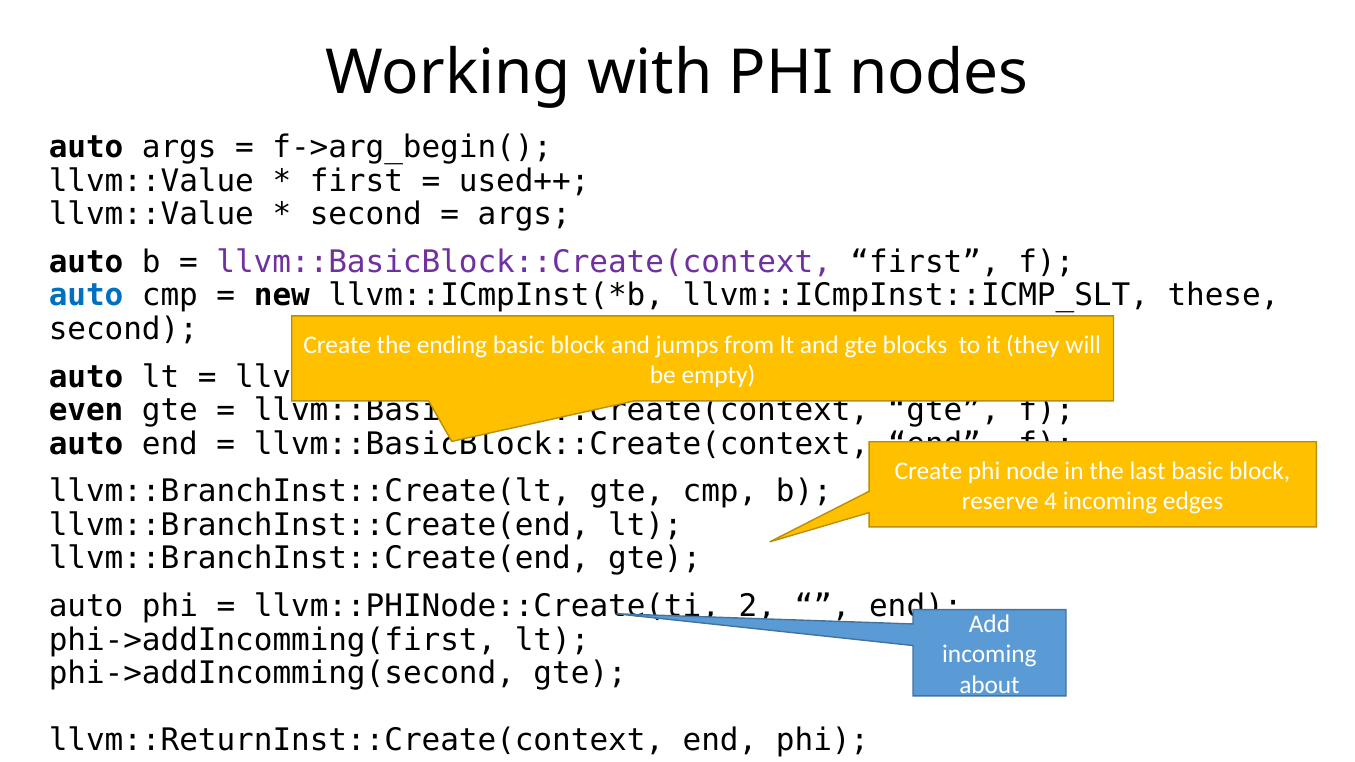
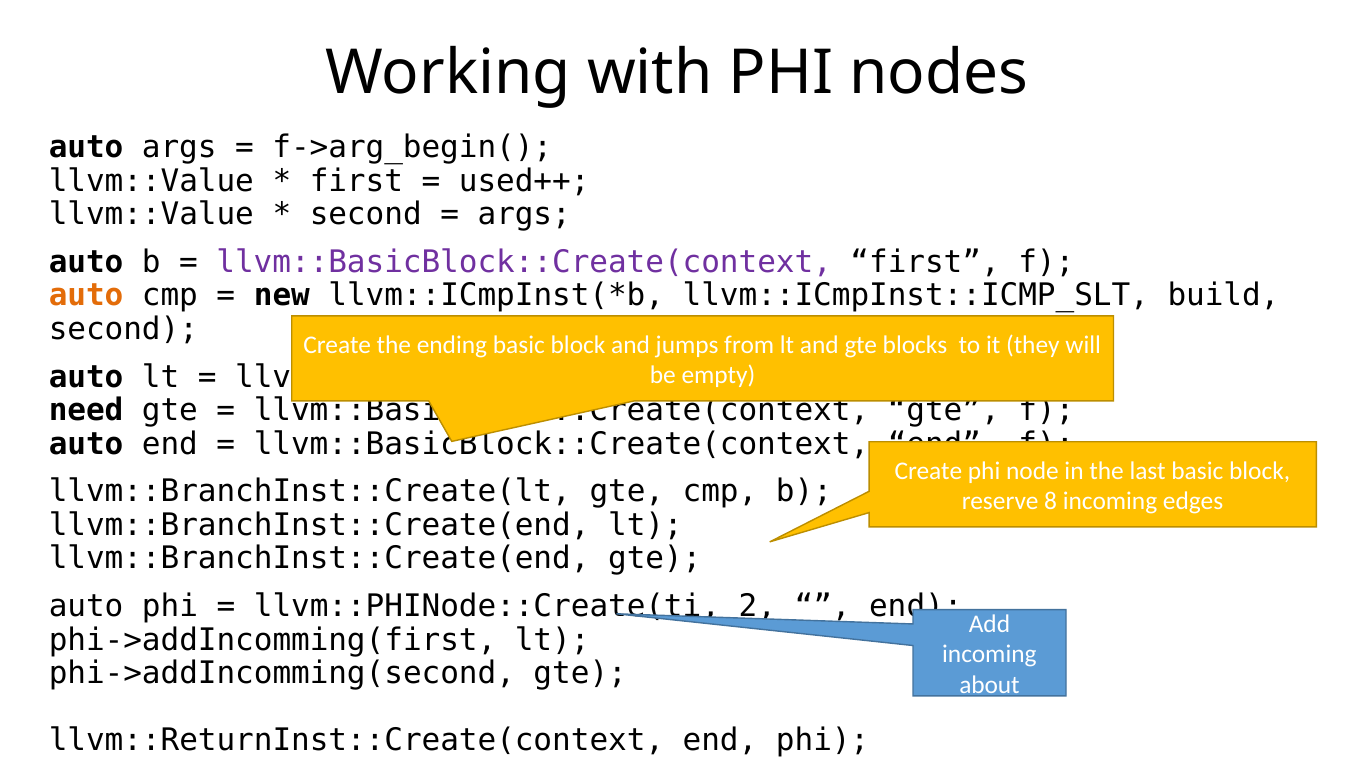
auto at (86, 296) colour: blue -> orange
these: these -> build
even: even -> need
4: 4 -> 8
